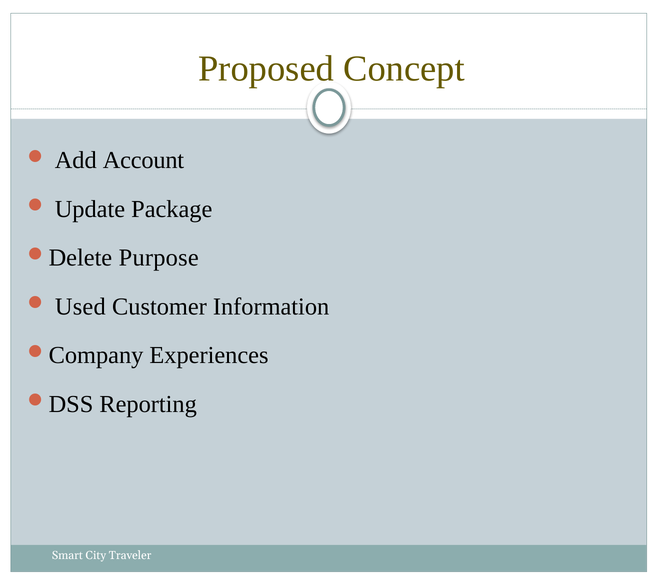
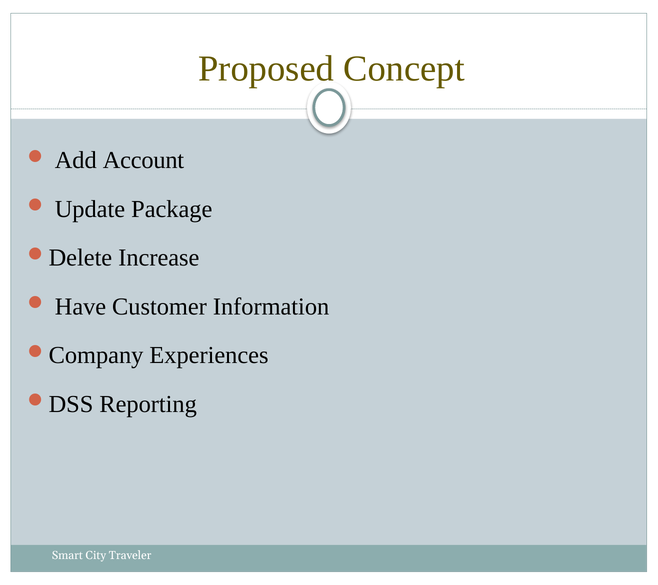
Purpose: Purpose -> Increase
Used: Used -> Have
